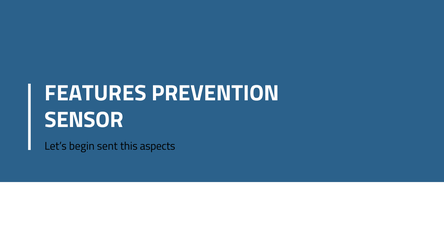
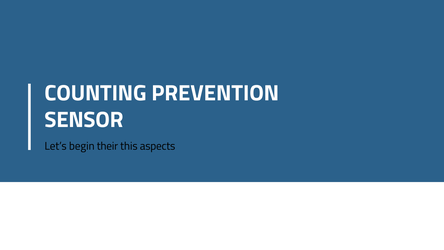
FEATURES: FEATURES -> COUNTING
sent: sent -> their
